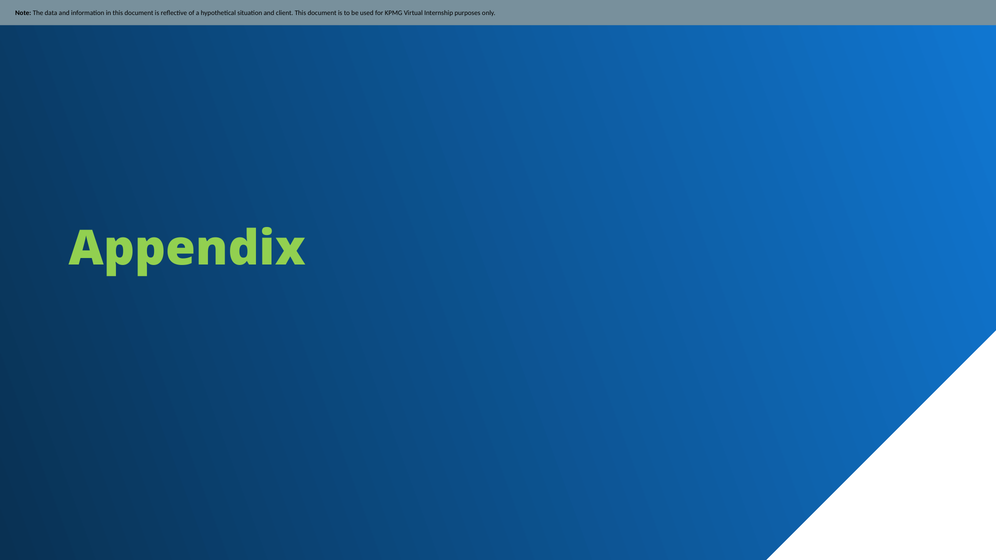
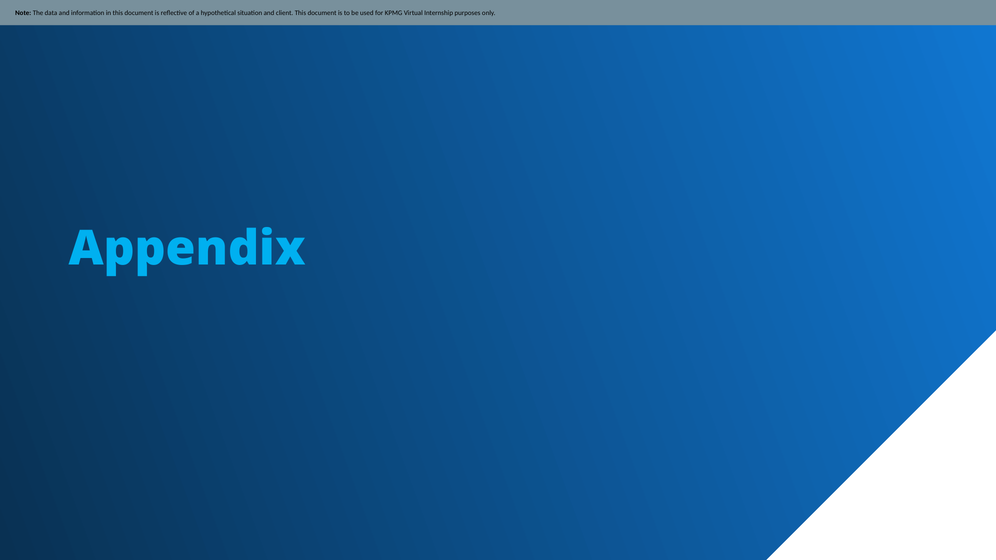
Appendix colour: light green -> light blue
